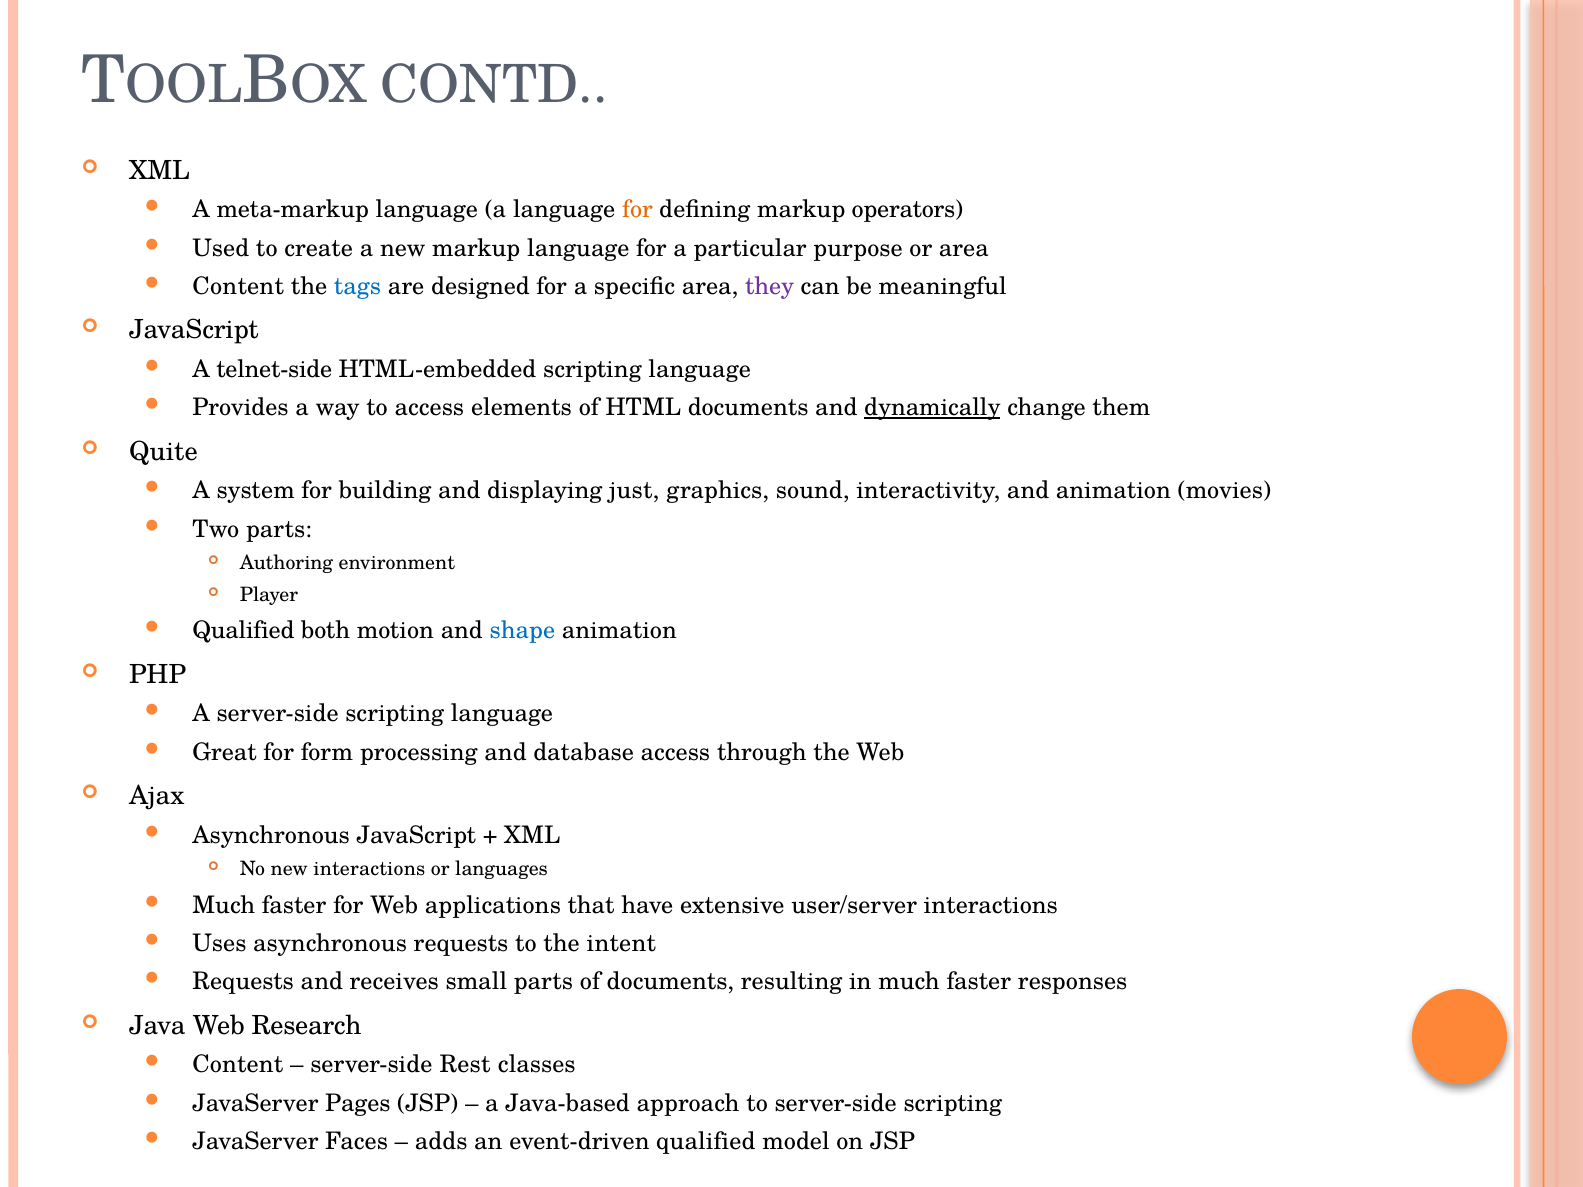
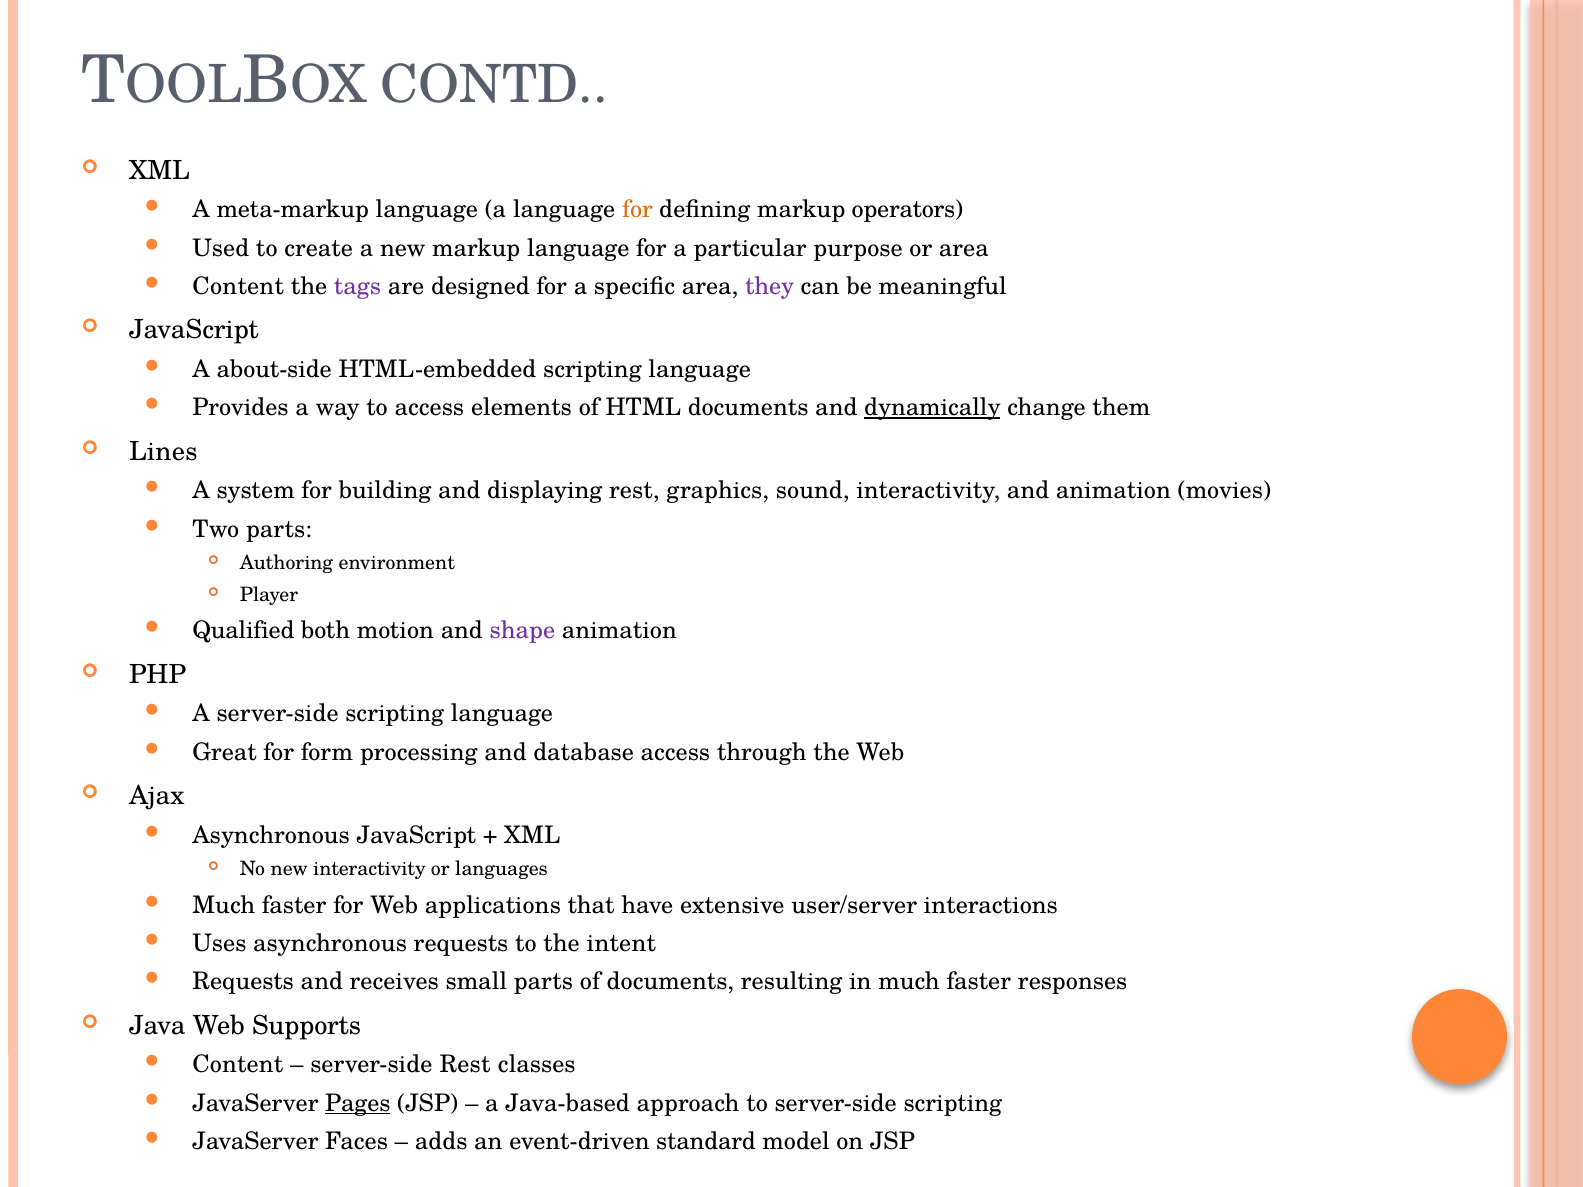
tags colour: blue -> purple
telnet-side: telnet-side -> about-side
Quite: Quite -> Lines
displaying just: just -> rest
shape colour: blue -> purple
new interactions: interactions -> interactivity
Research: Research -> Supports
Pages underline: none -> present
event-driven qualified: qualified -> standard
